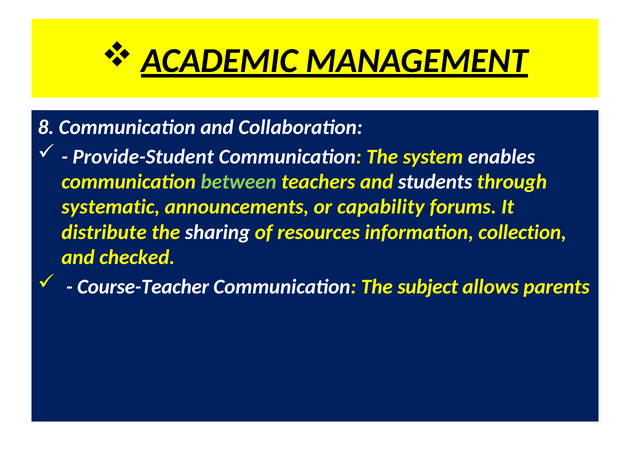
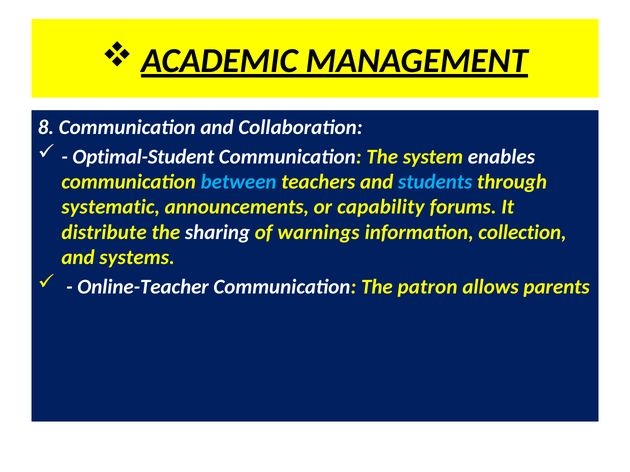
Provide-Student: Provide-Student -> Optimal-Student
between colour: light green -> light blue
students colour: white -> light blue
resources: resources -> warnings
checked: checked -> systems
Course-Teacher: Course-Teacher -> Online-Teacher
subject: subject -> patron
